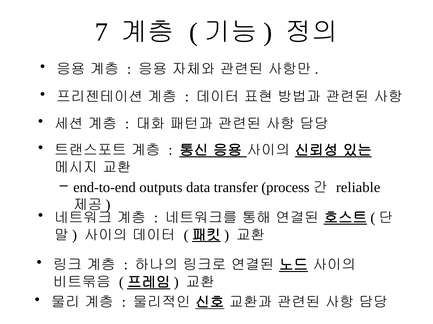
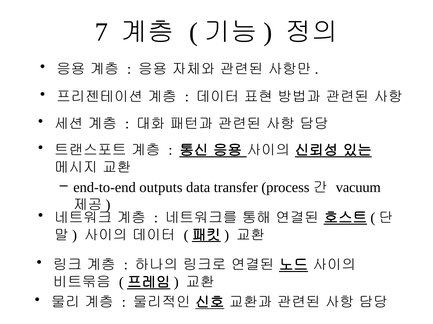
reliable: reliable -> vacuum
